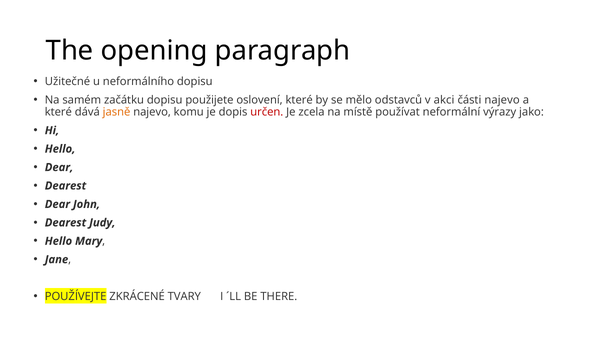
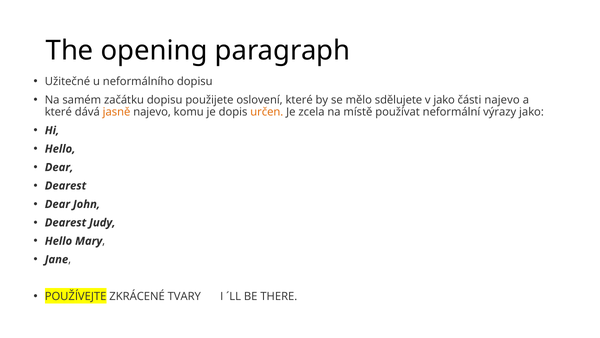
odstavců: odstavců -> sdělujete
v akci: akci -> jako
určen colour: red -> orange
